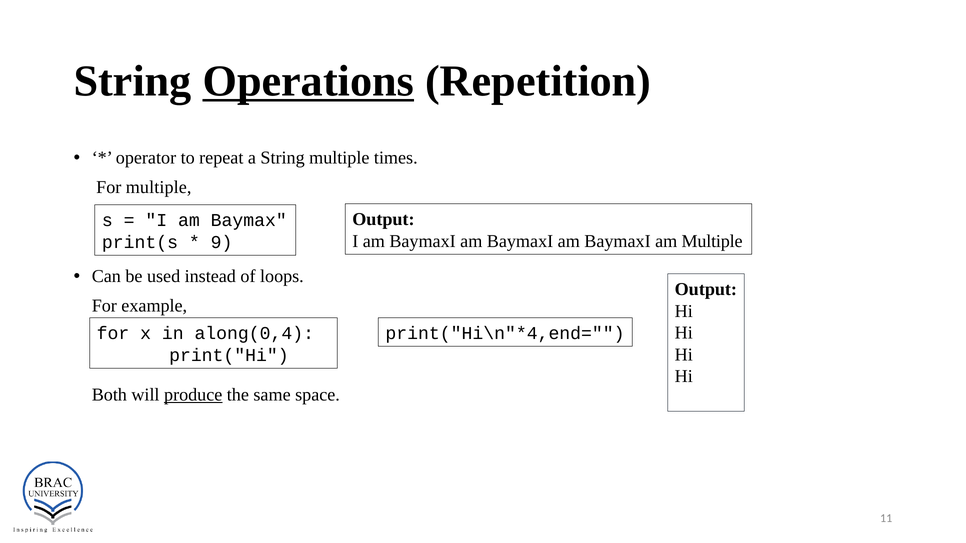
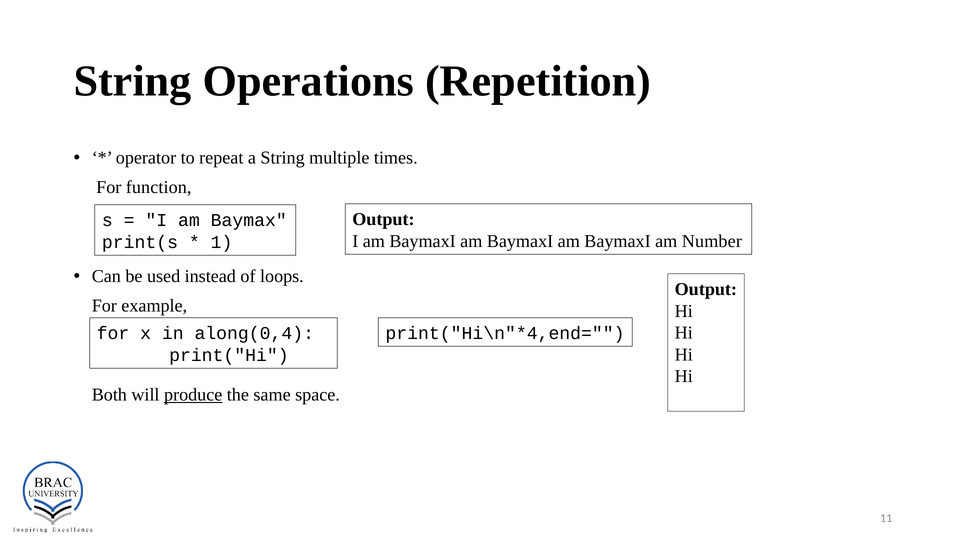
Operations underline: present -> none
For multiple: multiple -> function
am Multiple: Multiple -> Number
9: 9 -> 1
